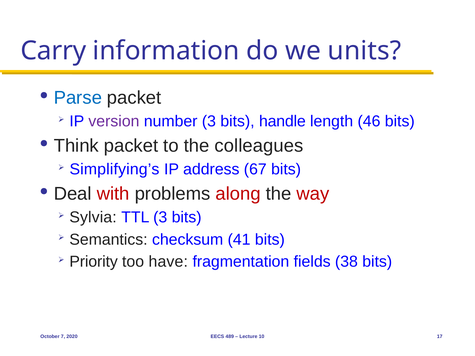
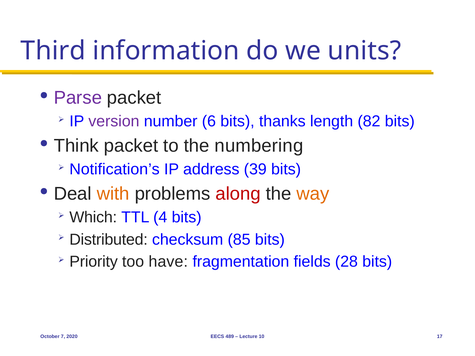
Carry: Carry -> Third
Parse colour: blue -> purple
number 3: 3 -> 6
handle: handle -> thanks
46: 46 -> 82
colleagues: colleagues -> numbering
Simplifying’s: Simplifying’s -> Notification’s
67: 67 -> 39
with colour: red -> orange
way colour: red -> orange
Sylvia: Sylvia -> Which
TTL 3: 3 -> 4
Semantics: Semantics -> Distributed
41: 41 -> 85
38: 38 -> 28
